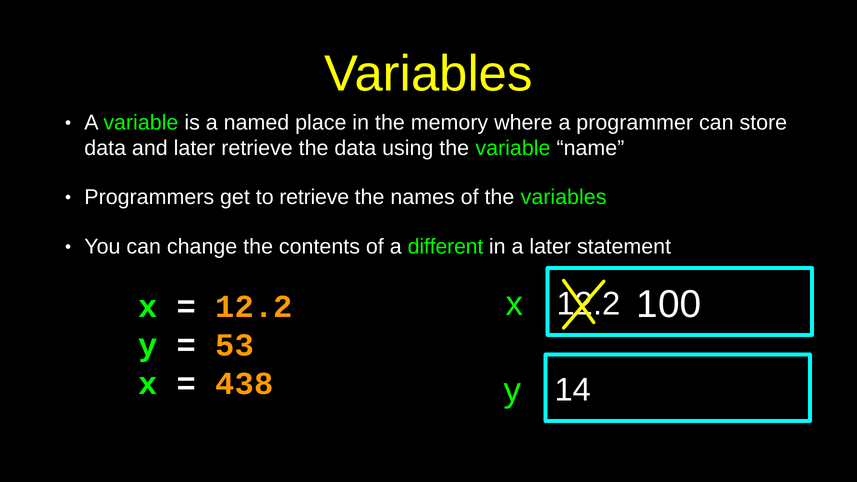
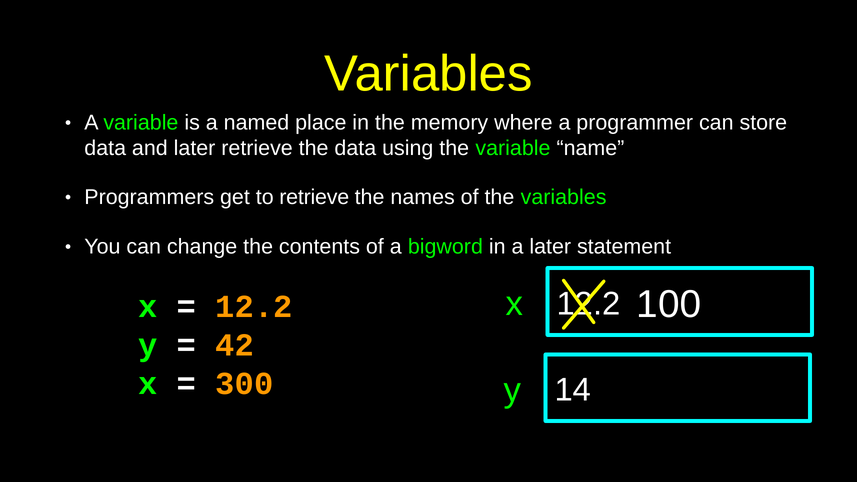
different: different -> bigword
53: 53 -> 42
438: 438 -> 300
